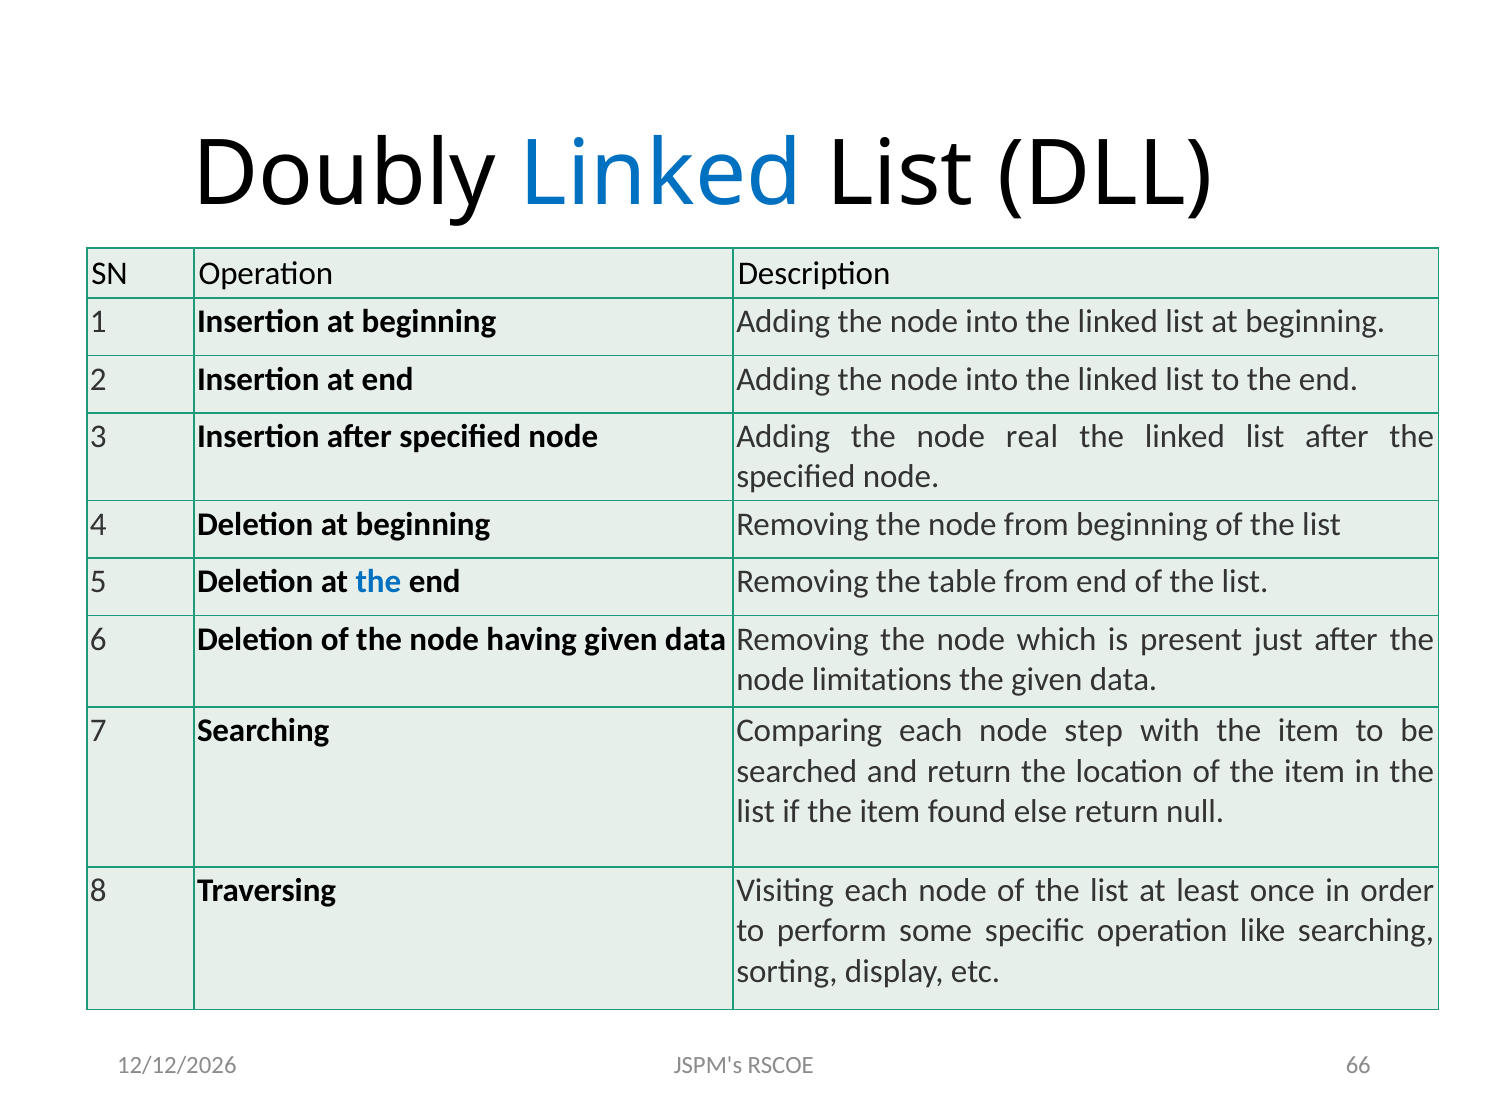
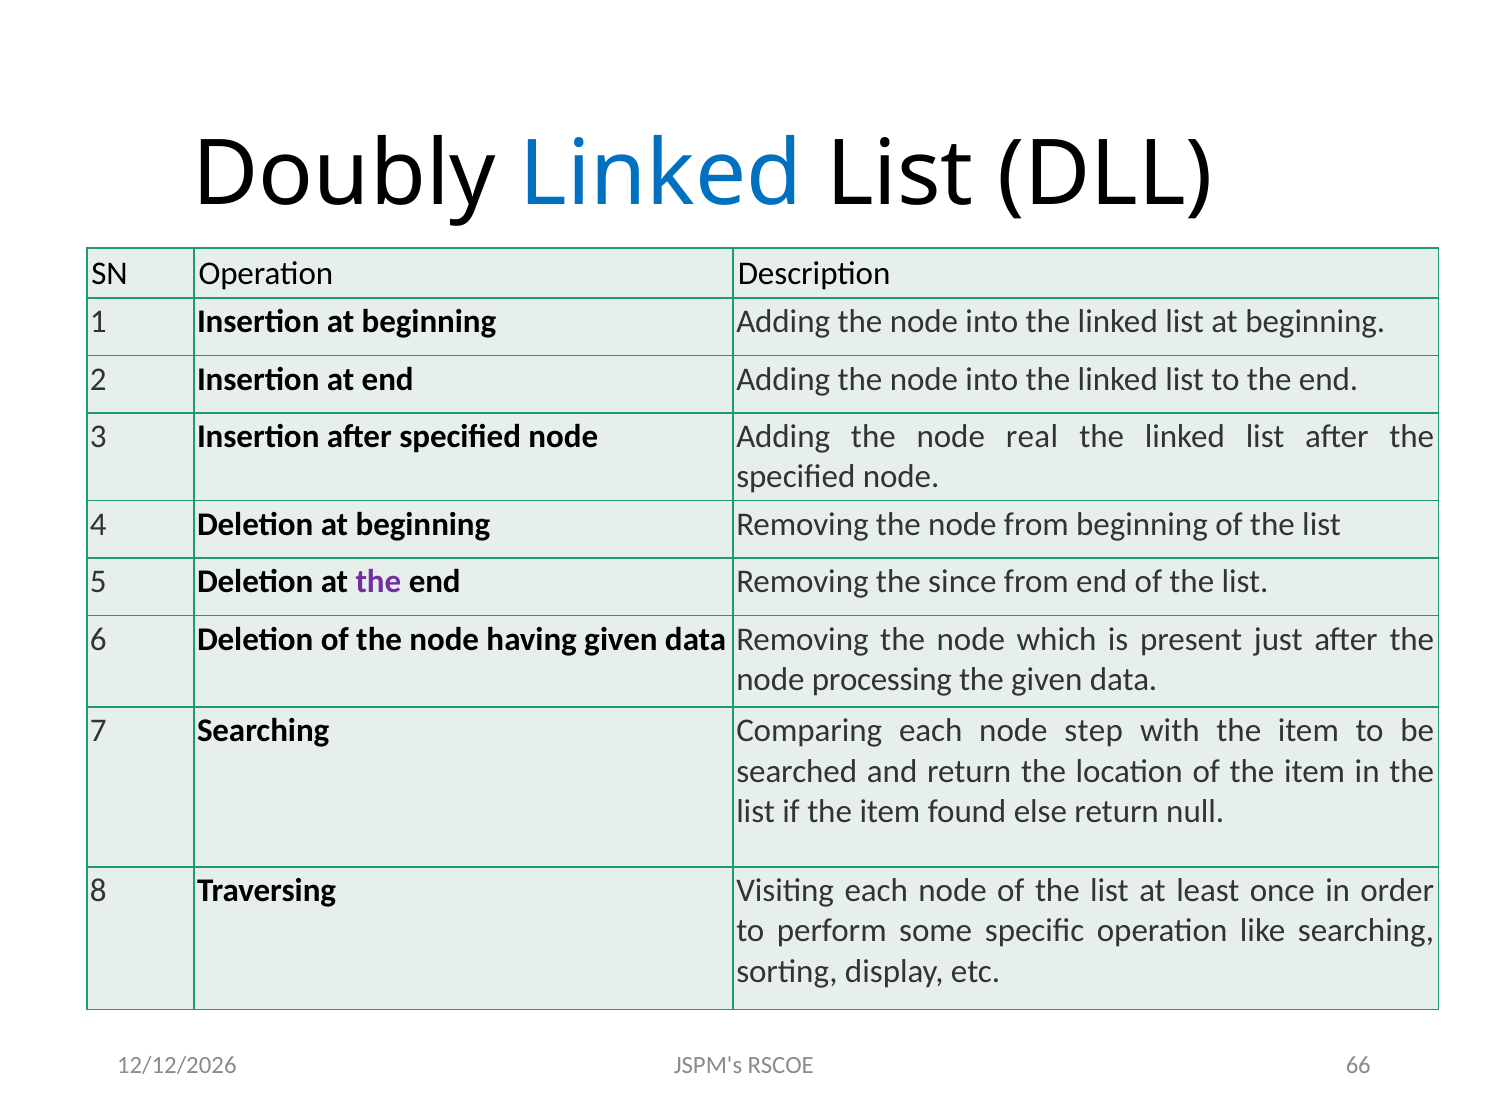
the at (378, 582) colour: blue -> purple
table: table -> since
limitations: limitations -> processing
